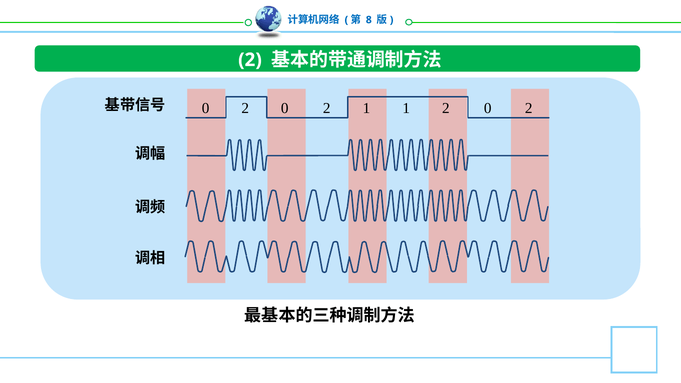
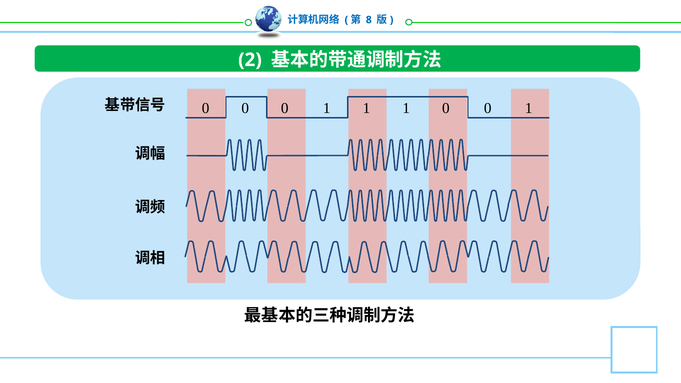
2 at (245, 108): 2 -> 0
2 at (327, 108): 2 -> 1
1 2: 2 -> 0
2 at (529, 108): 2 -> 1
